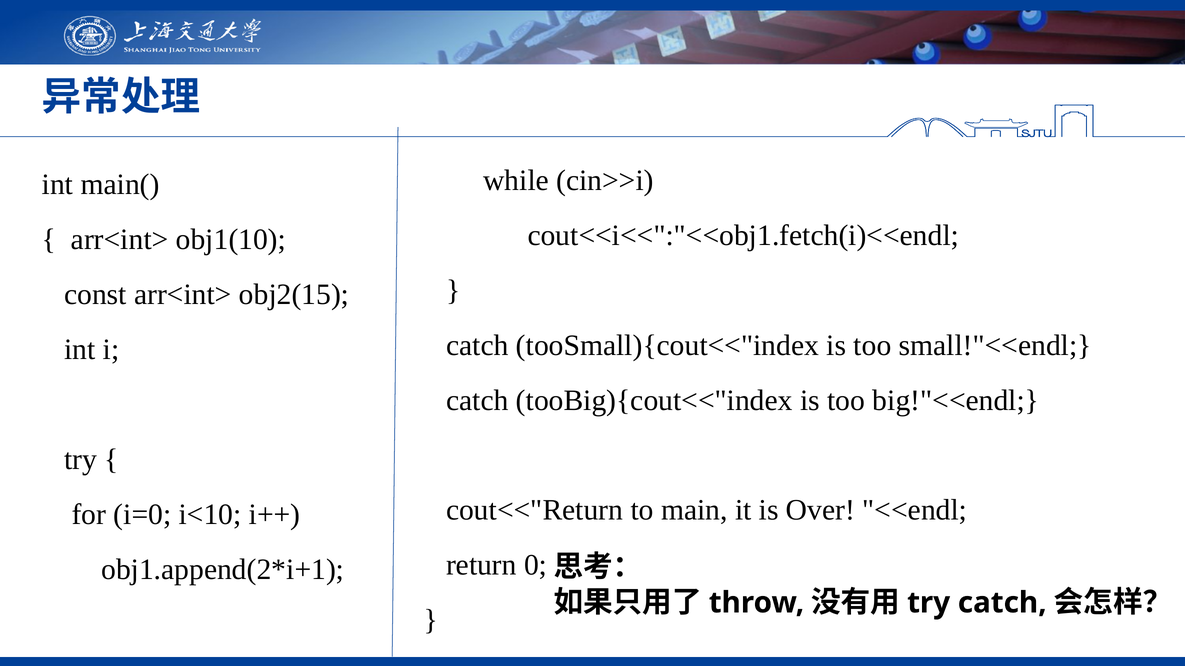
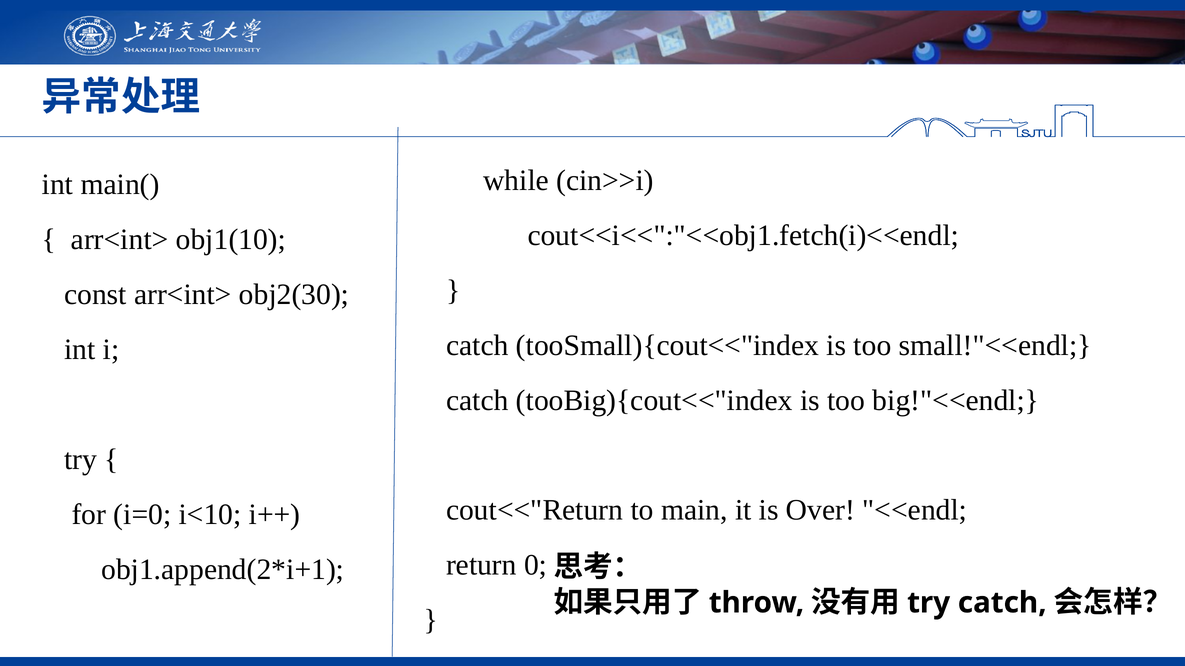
obj2(15: obj2(15 -> obj2(30
